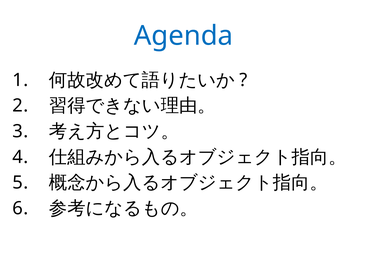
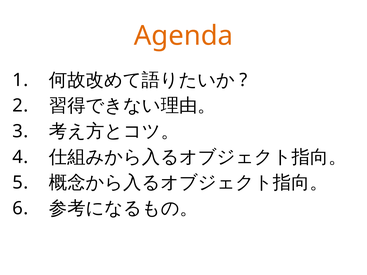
Agenda colour: blue -> orange
